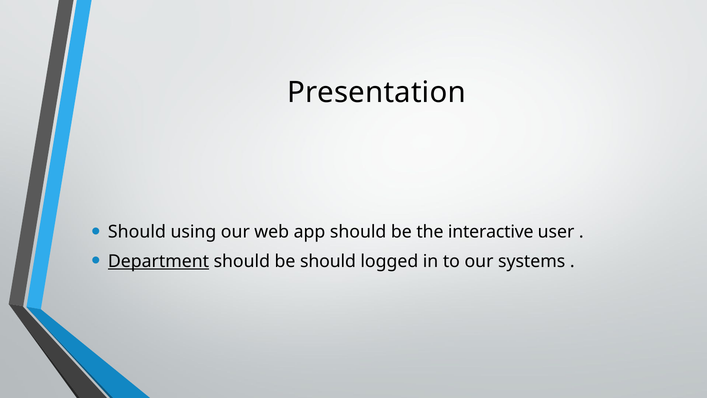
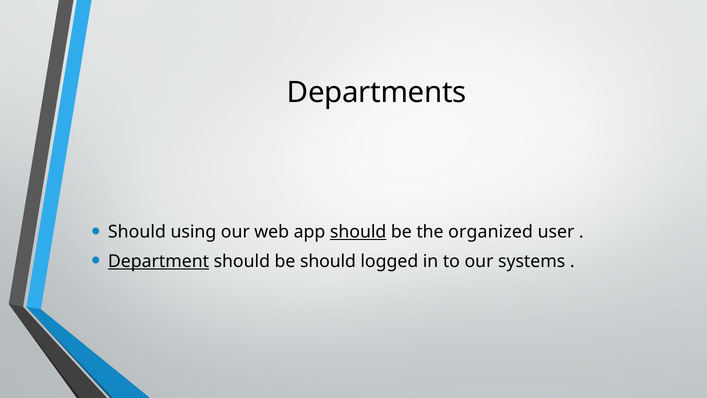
Presentation: Presentation -> Departments
should at (358, 232) underline: none -> present
interactive: interactive -> organized
